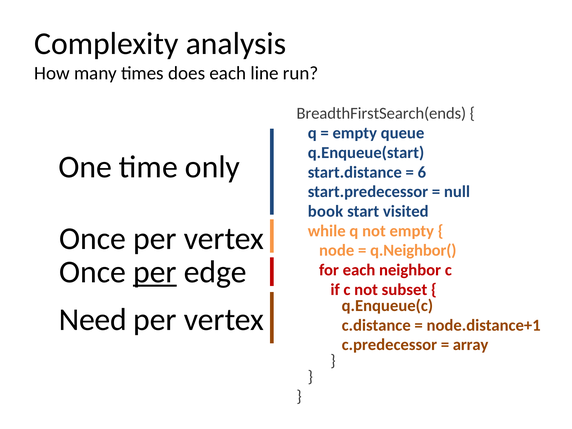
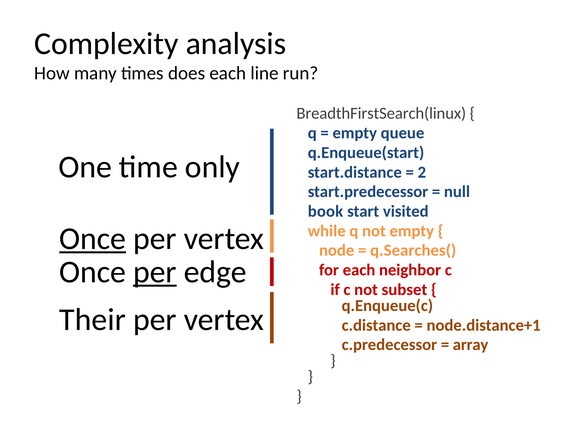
BreadthFirstSearch(ends: BreadthFirstSearch(ends -> BreadthFirstSearch(linux
6: 6 -> 2
Once at (93, 239) underline: none -> present
q.Neighbor(: q.Neighbor( -> q.Searches(
Need: Need -> Their
